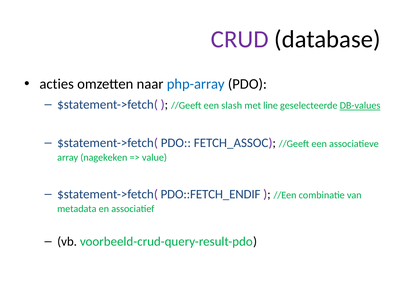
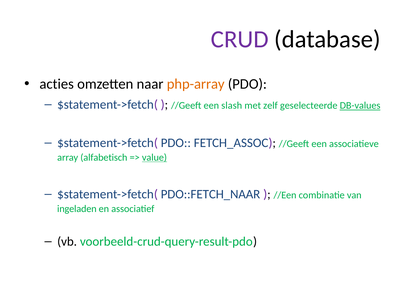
php-array colour: blue -> orange
line: line -> zelf
nagekeken: nagekeken -> alfabetisch
value underline: none -> present
PDO::FETCH_ENDIF: PDO::FETCH_ENDIF -> PDO::FETCH_NAAR
metadata: metadata -> ingeladen
